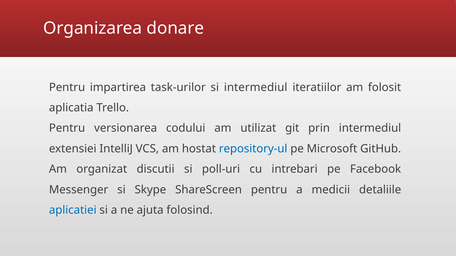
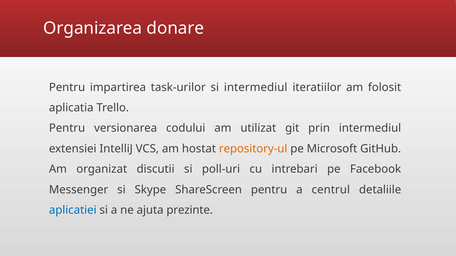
repository-ul colour: blue -> orange
medicii: medicii -> centrul
folosind: folosind -> prezinte
